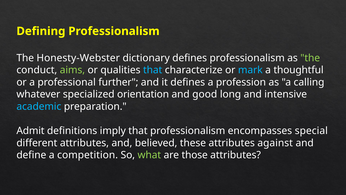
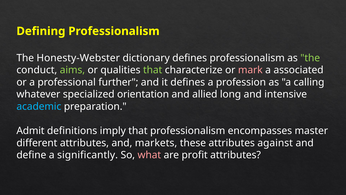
that at (153, 70) colour: light blue -> light green
mark colour: light blue -> pink
thoughtful: thoughtful -> associated
good: good -> allied
special: special -> master
believed: believed -> markets
competition: competition -> significantly
what colour: light green -> pink
those: those -> profit
